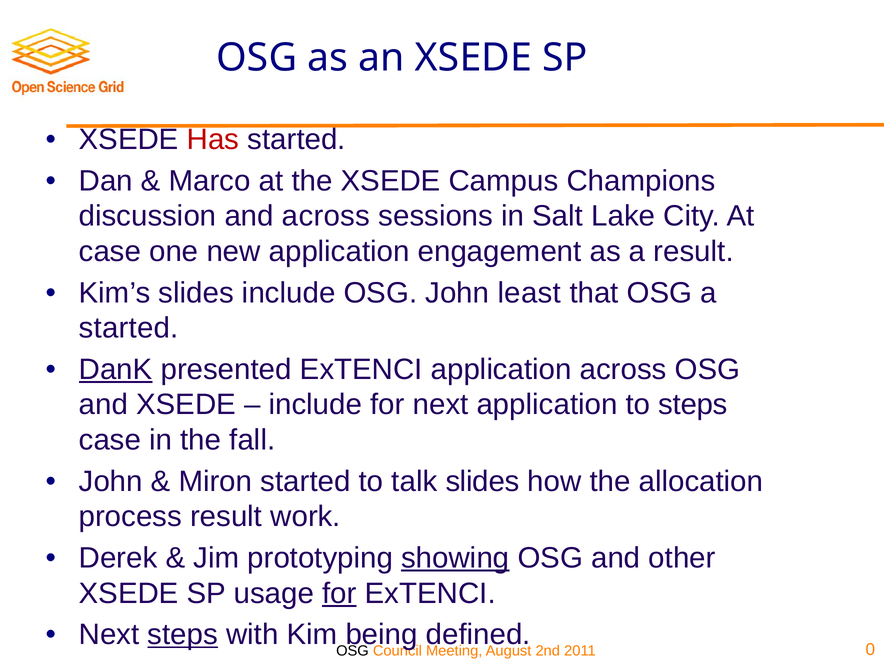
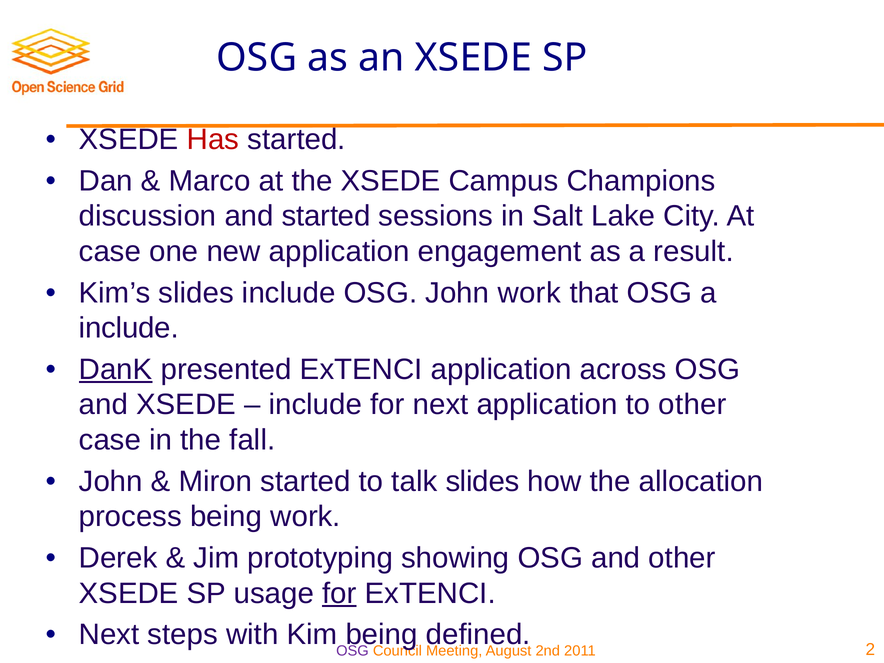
and across: across -> started
John least: least -> work
started at (129, 328): started -> include
to steps: steps -> other
process result: result -> being
showing underline: present -> none
steps at (183, 635) underline: present -> none
0: 0 -> 2
OSG at (352, 651) colour: black -> purple
